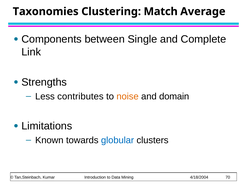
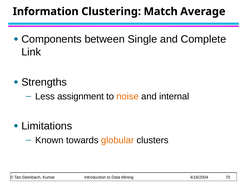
Taxonomies: Taxonomies -> Information
contributes: contributes -> assignment
domain: domain -> internal
globular colour: blue -> orange
